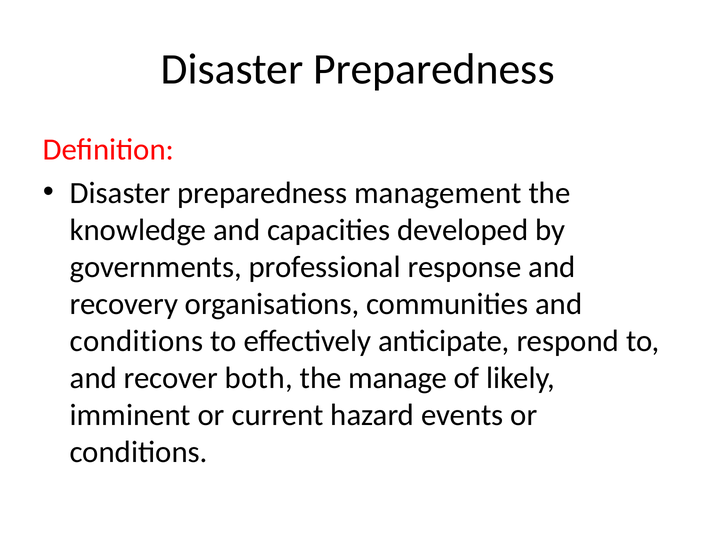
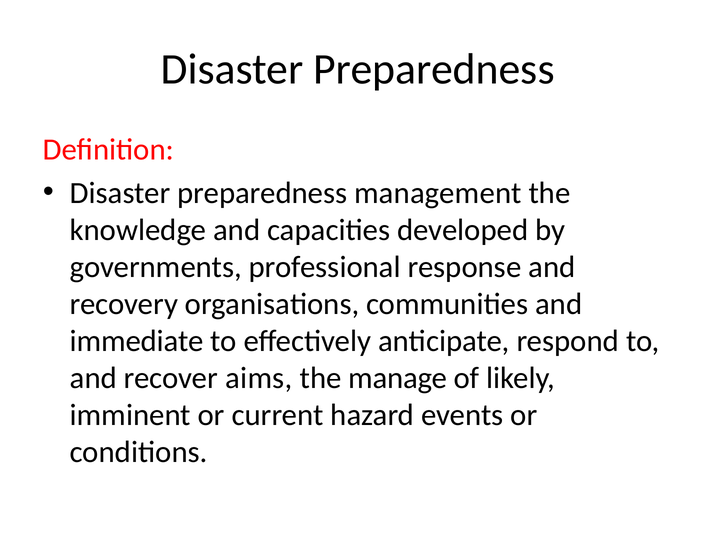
conditions at (136, 341): conditions -> immediate
both: both -> aims
